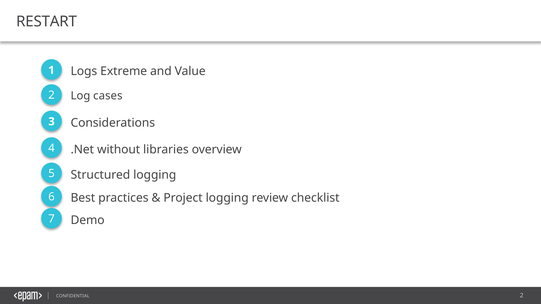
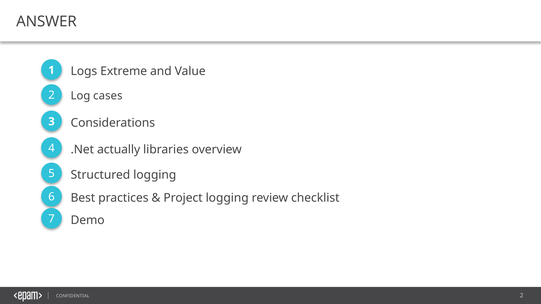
RESTART: RESTART -> ANSWER
without: without -> actually
